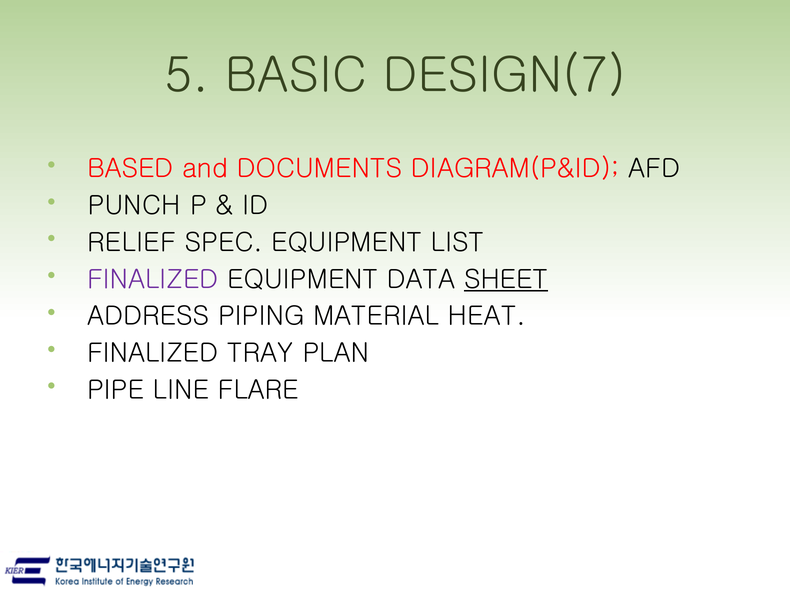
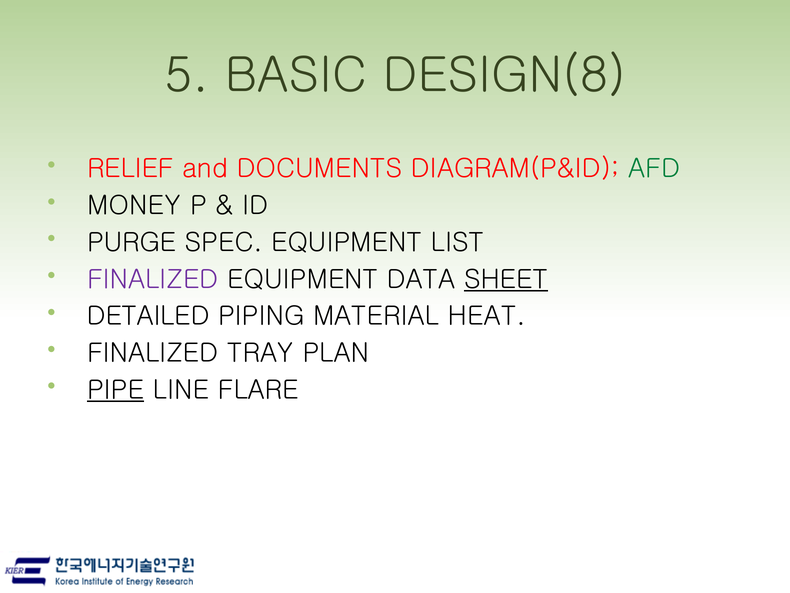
DESIGN(7: DESIGN(7 -> DESIGN(8
BASED: BASED -> RELIEF
AFD colour: black -> green
PUNCH: PUNCH -> MONEY
RELIEF: RELIEF -> PURGE
ADDRESS: ADDRESS -> DETAILED
PIPE underline: none -> present
